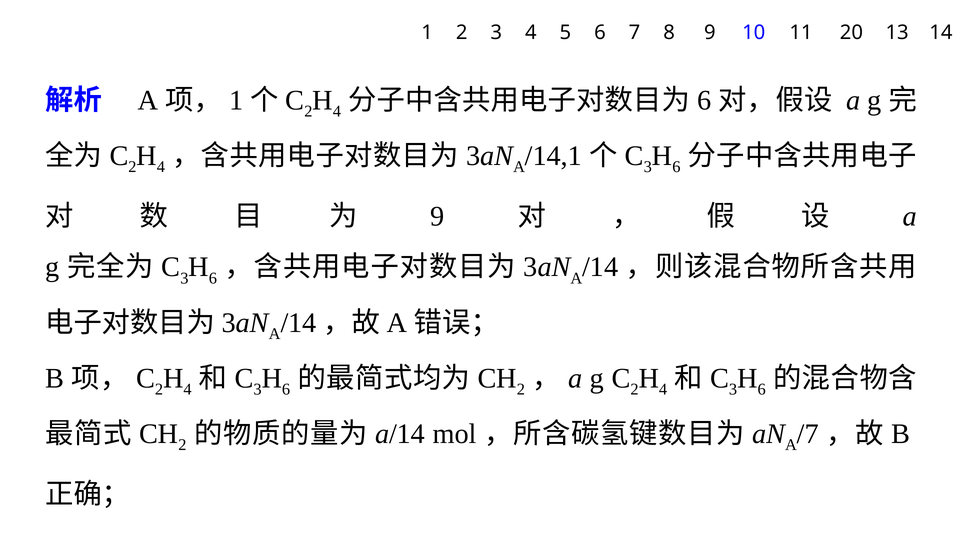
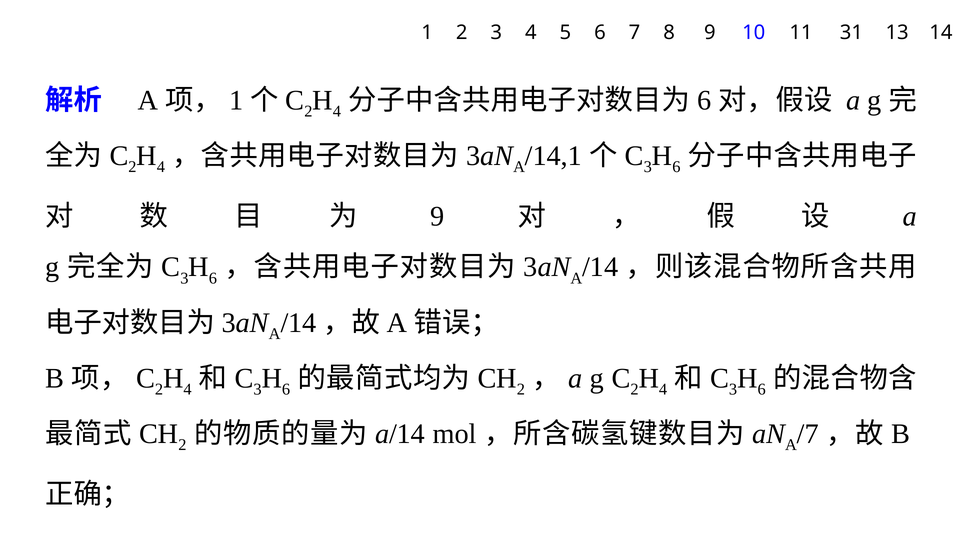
20: 20 -> 31
